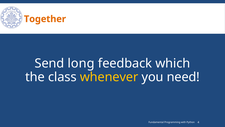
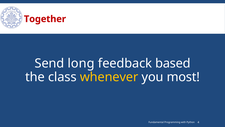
Together colour: orange -> red
which: which -> based
need: need -> most
